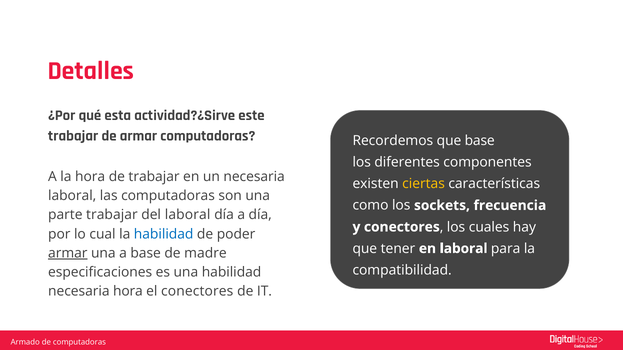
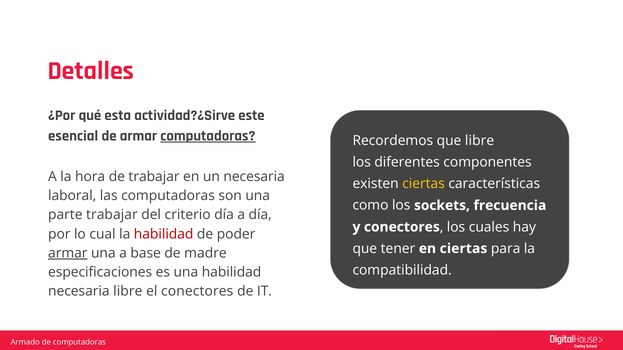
trabajar at (73, 136): trabajar -> esencial
computadoras at (208, 136) underline: none -> present
que base: base -> libre
del laboral: laboral -> criterio
habilidad at (164, 234) colour: blue -> red
en laboral: laboral -> ciertas
necesaria hora: hora -> libre
